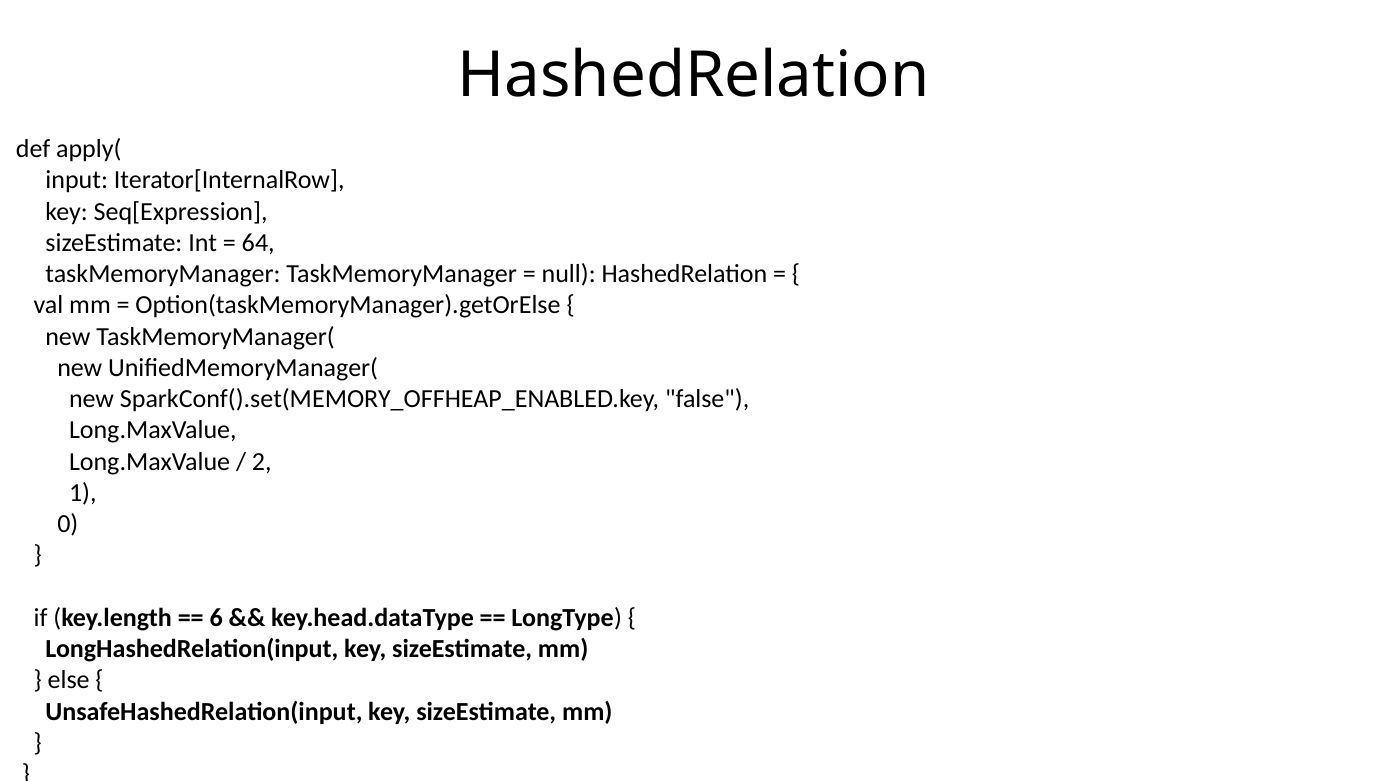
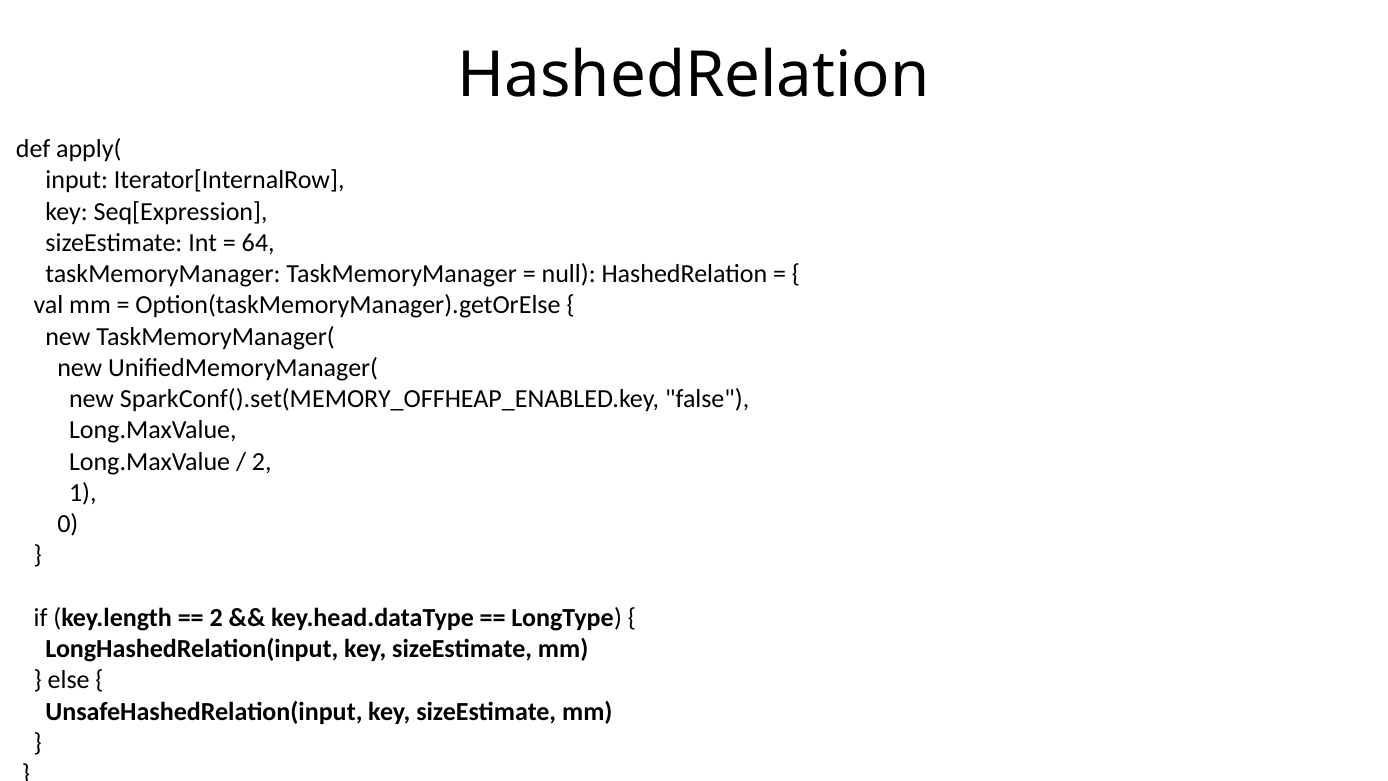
6 at (216, 618): 6 -> 2
